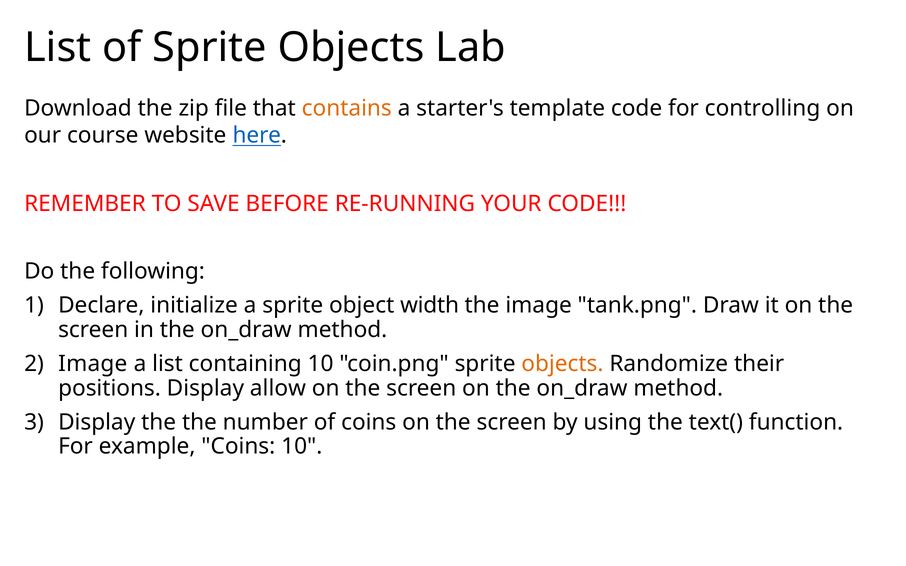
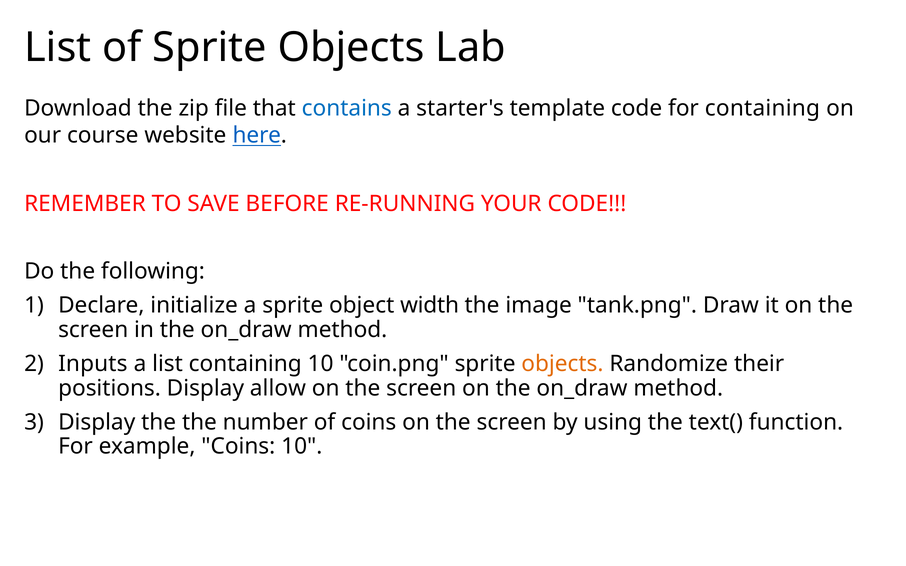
contains colour: orange -> blue
for controlling: controlling -> containing
Image at (93, 364): Image -> Inputs
